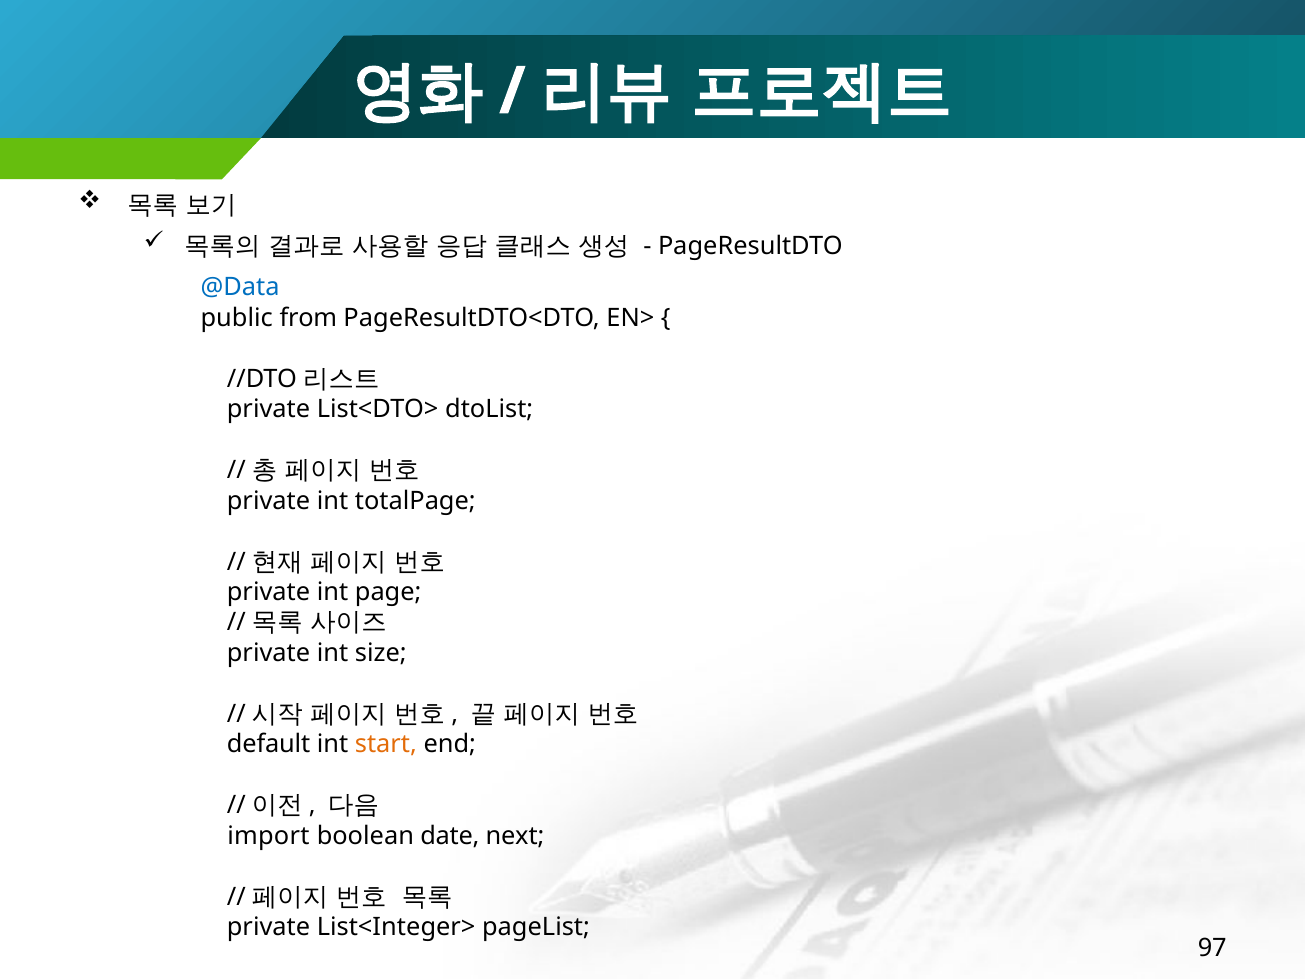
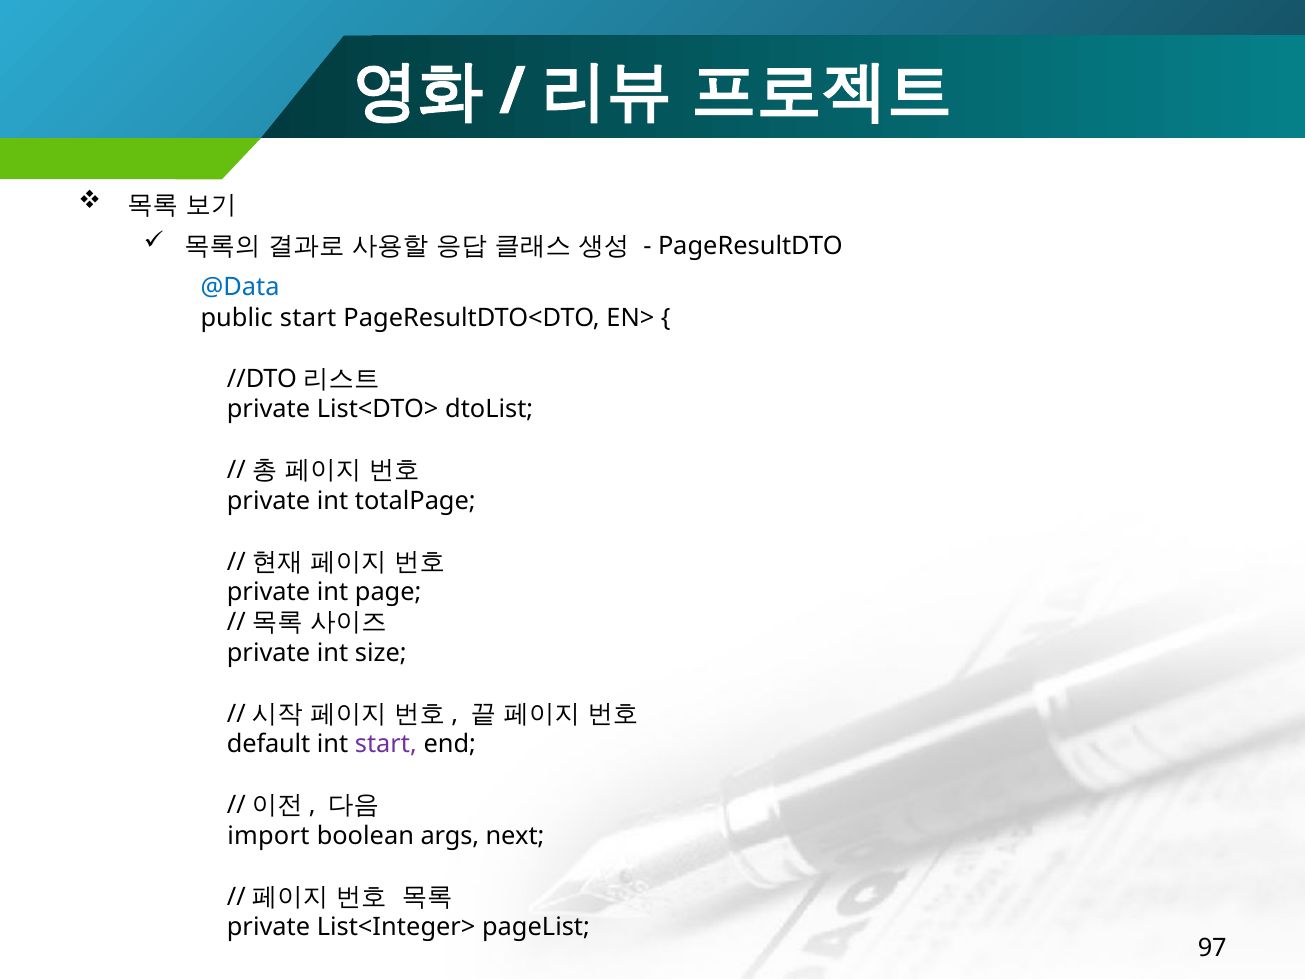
public from: from -> start
start at (386, 744) colour: orange -> purple
date: date -> args
